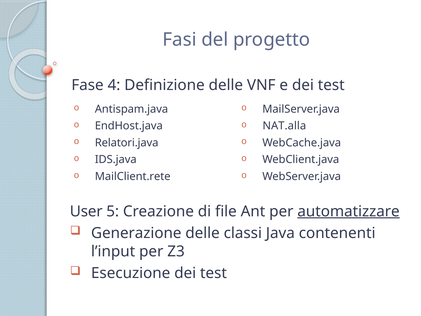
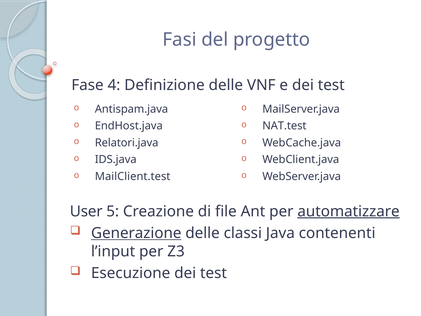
NAT.alla: NAT.alla -> NAT.test
MailClient.rete: MailClient.rete -> MailClient.test
Generazione underline: none -> present
